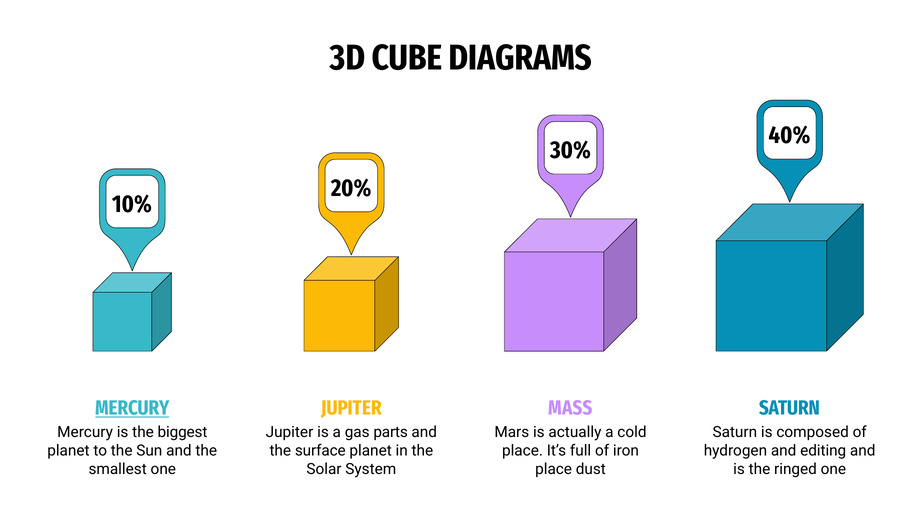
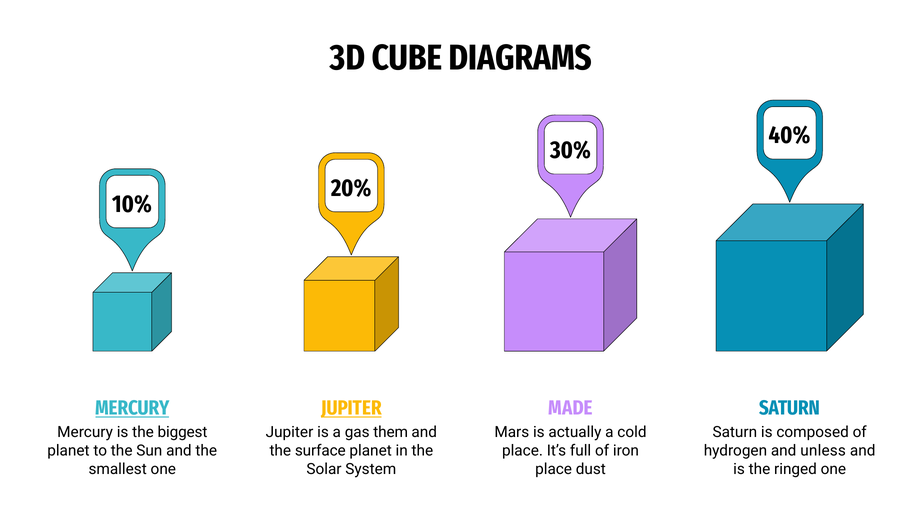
JUPITER at (351, 409) underline: none -> present
MASS: MASS -> MADE
parts: parts -> them
editing: editing -> unless
